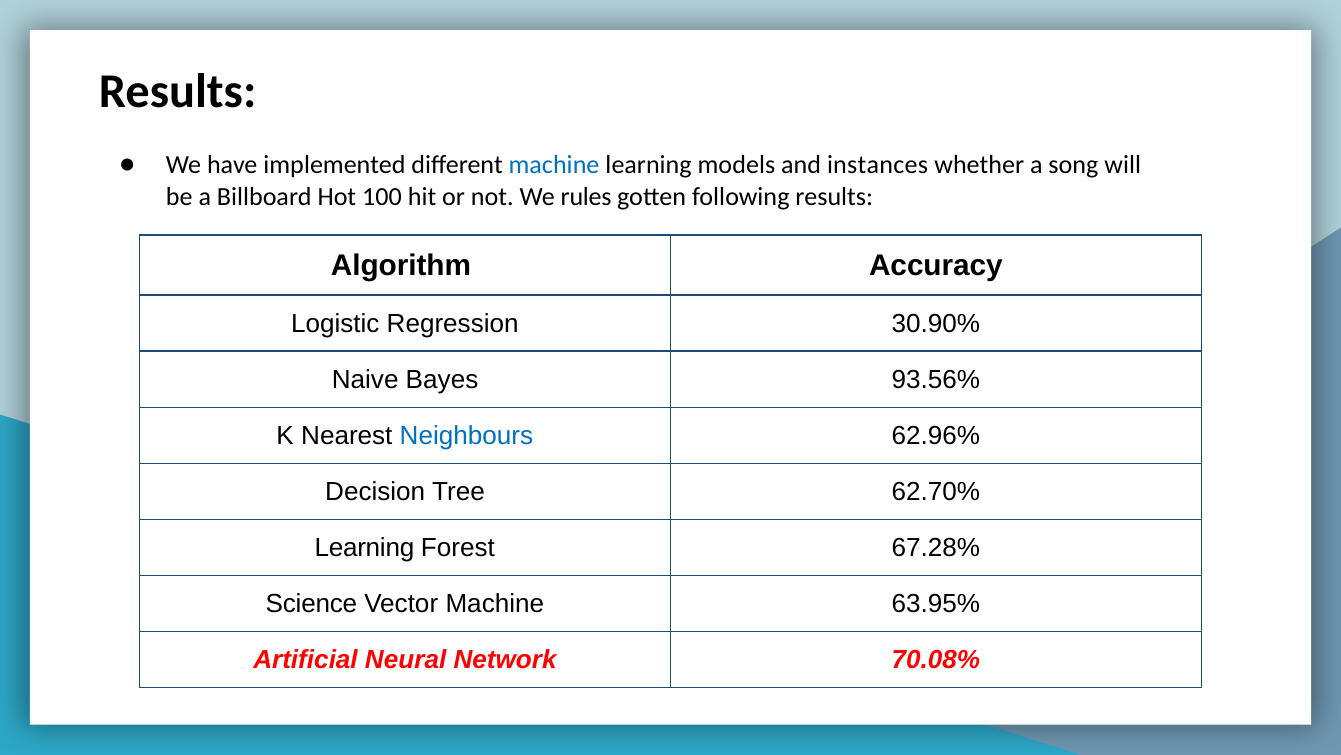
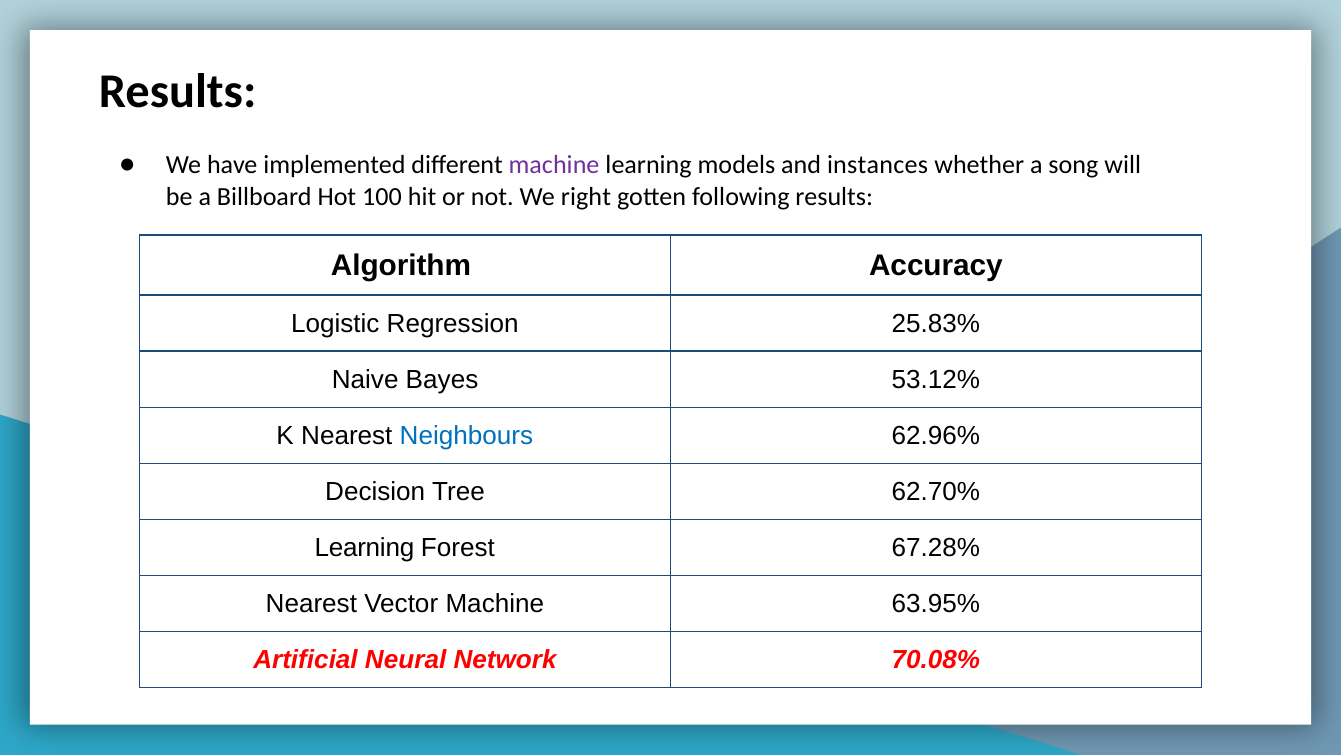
machine at (554, 165) colour: blue -> purple
rules: rules -> right
30.90%: 30.90% -> 25.83%
93.56%: 93.56% -> 53.12%
Science at (311, 604): Science -> Nearest
